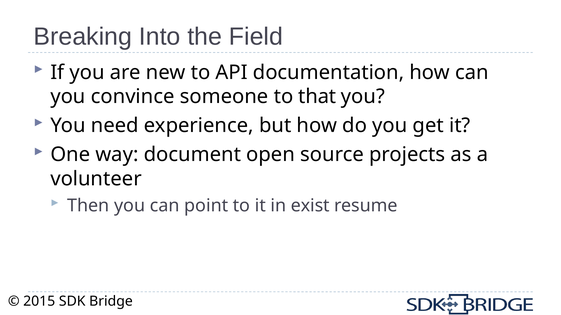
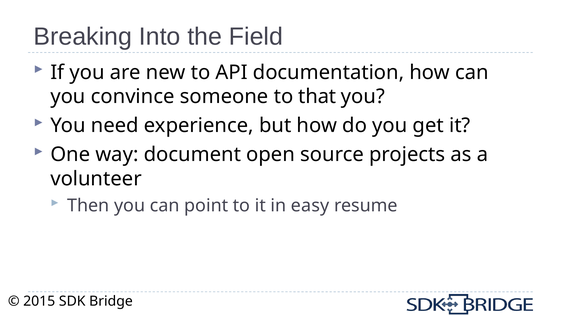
exist: exist -> easy
